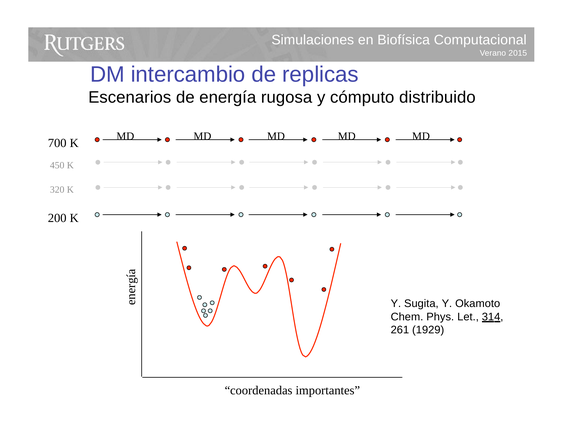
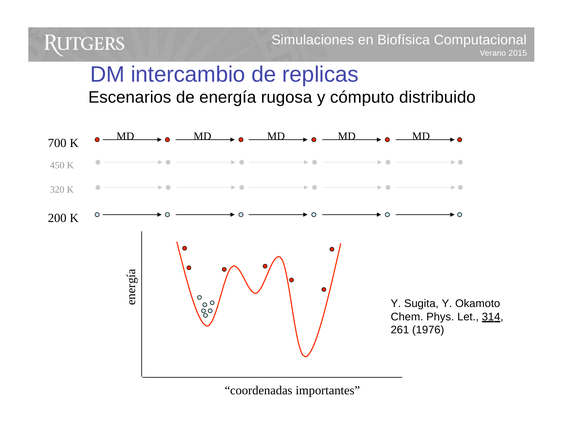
1929: 1929 -> 1976
